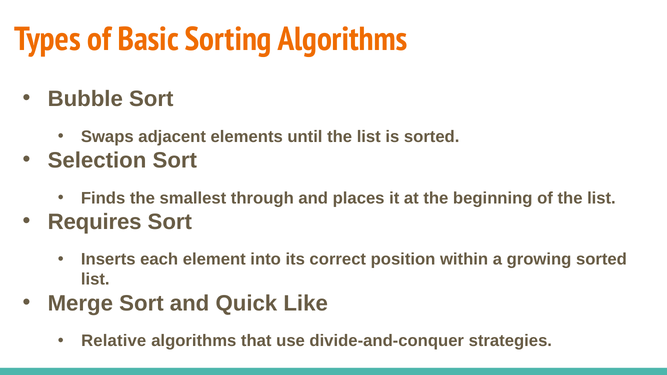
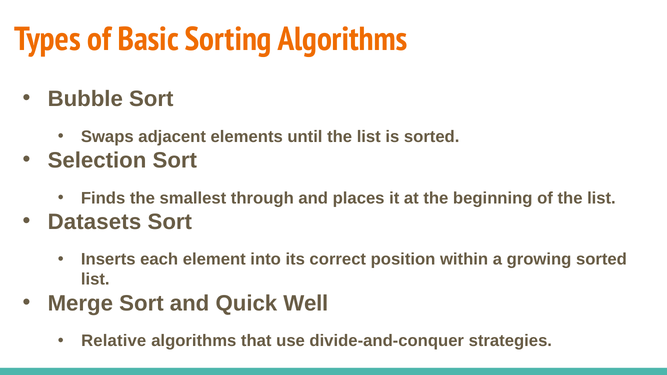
Requires: Requires -> Datasets
Like: Like -> Well
